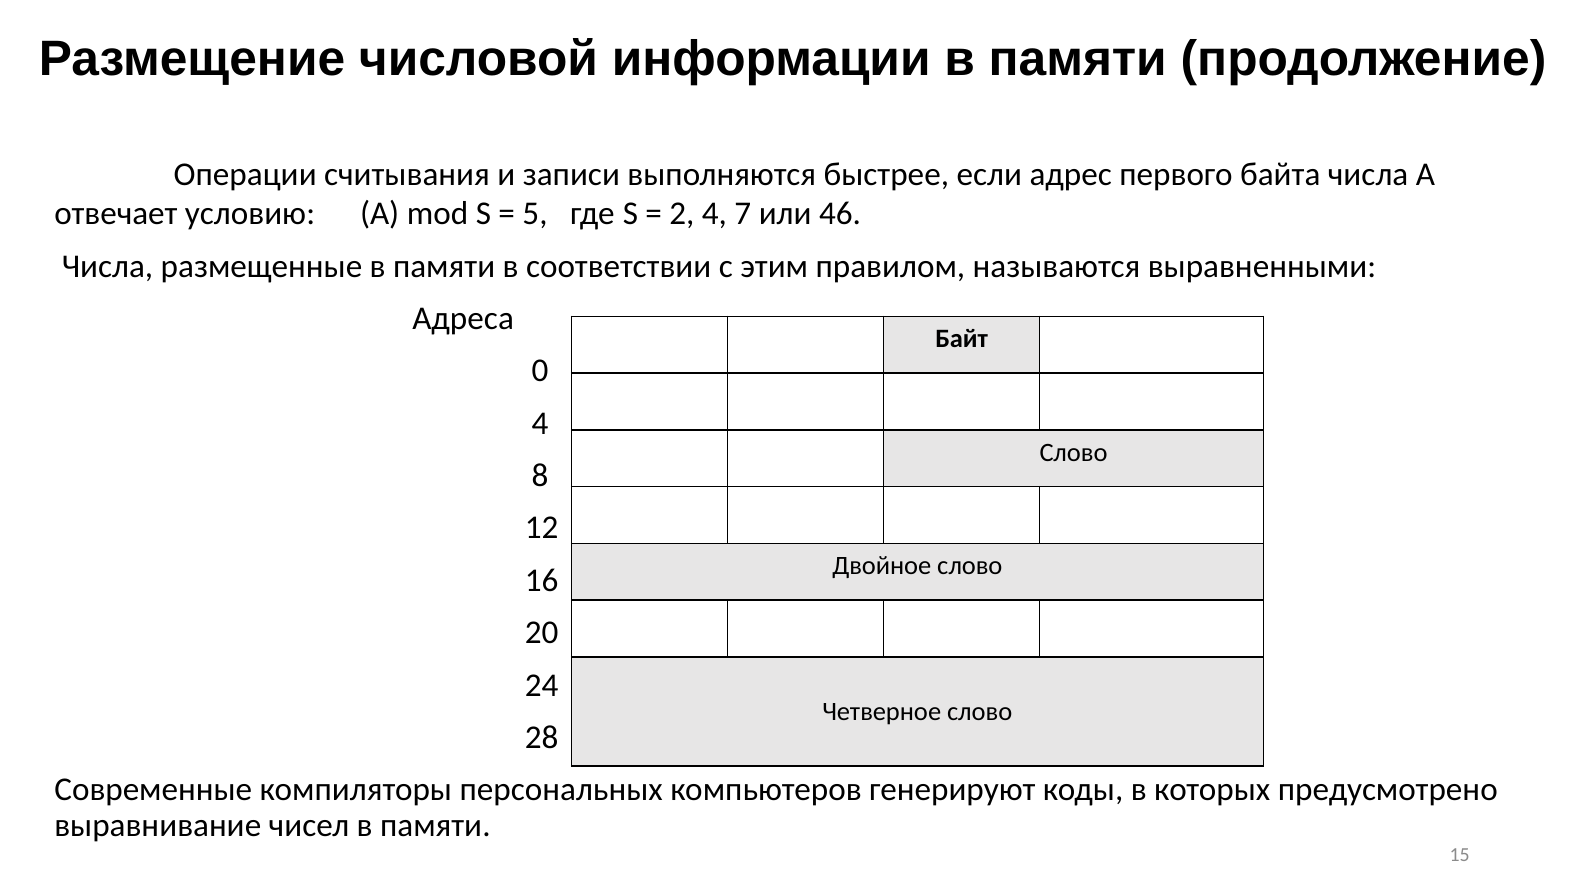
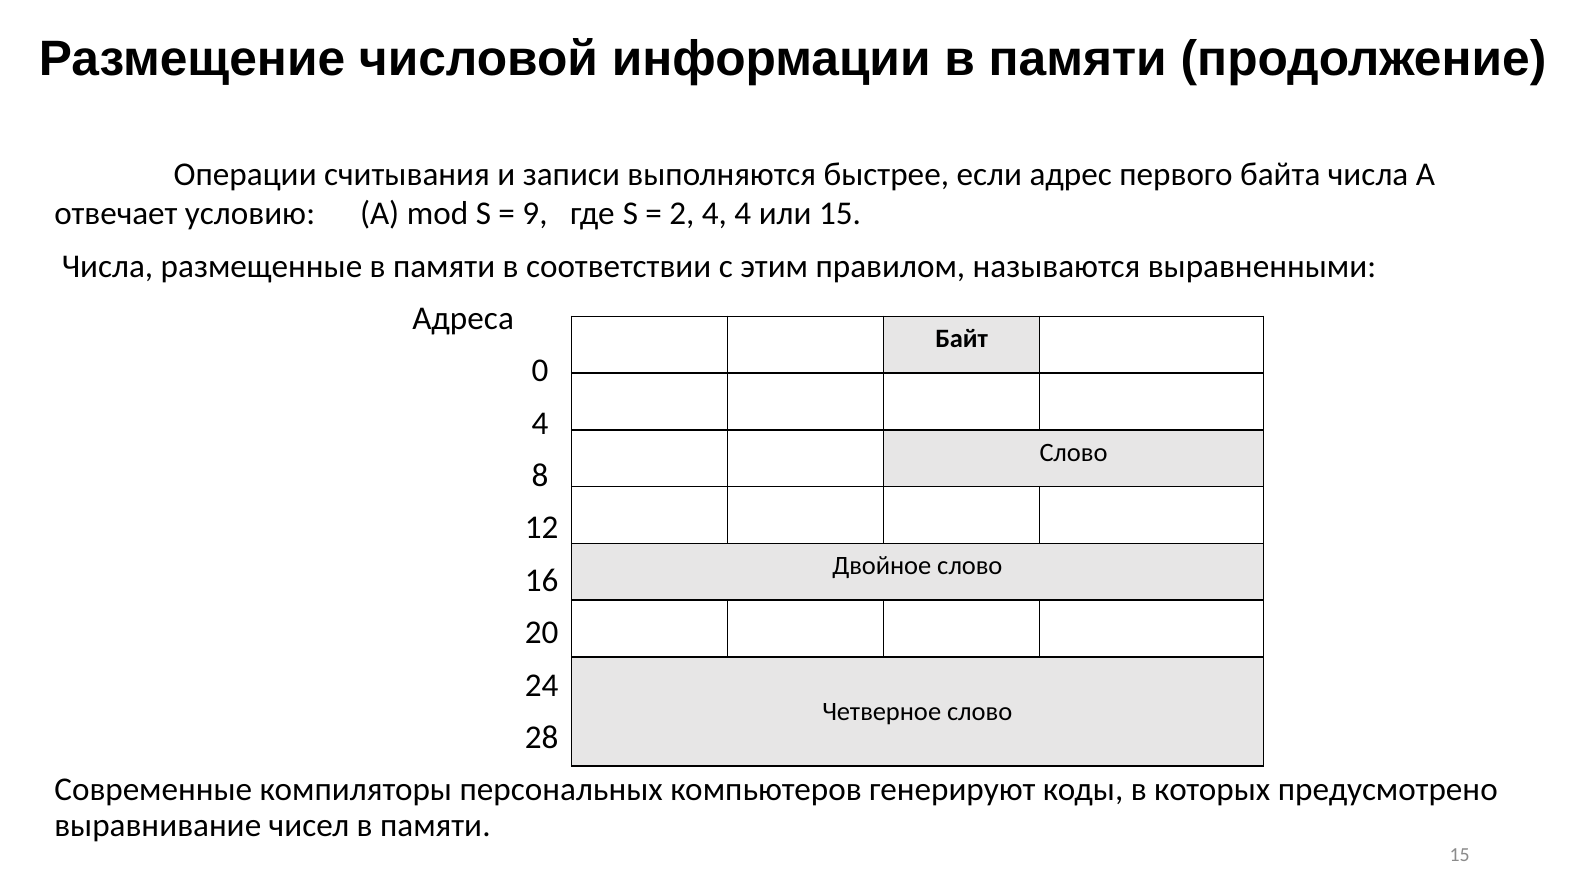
5: 5 -> 9
4 7: 7 -> 4
или 46: 46 -> 15
